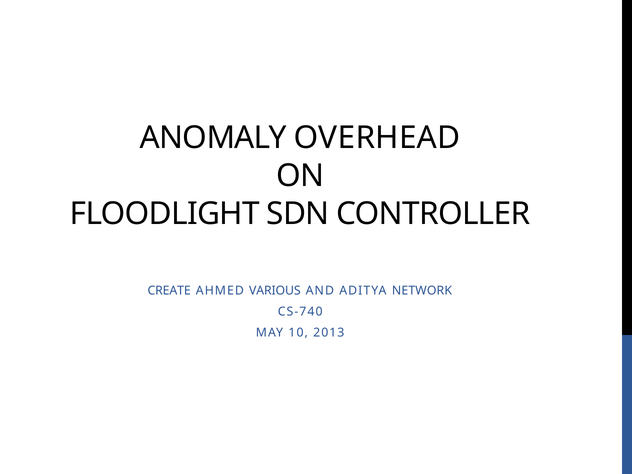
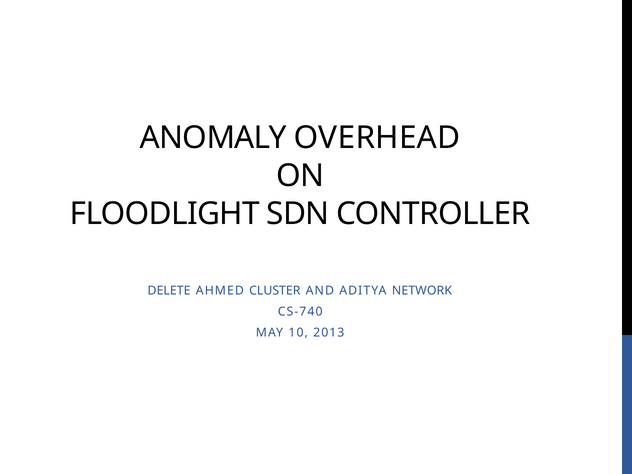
CREATE: CREATE -> DELETE
VARIOUS: VARIOUS -> CLUSTER
